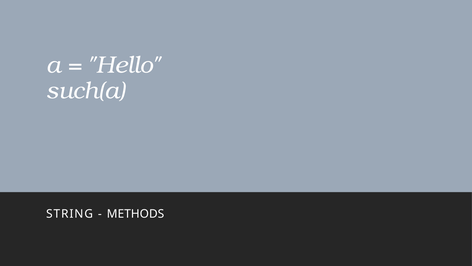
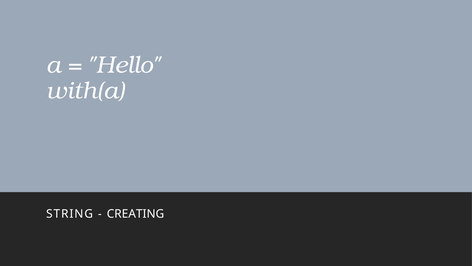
such(a: such(a -> with(a
METHODS: METHODS -> CREATING
